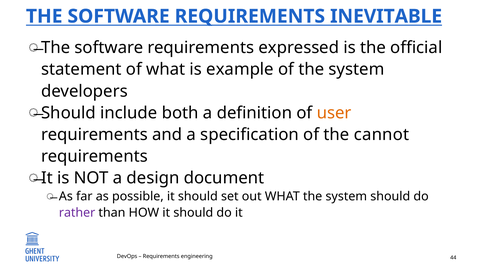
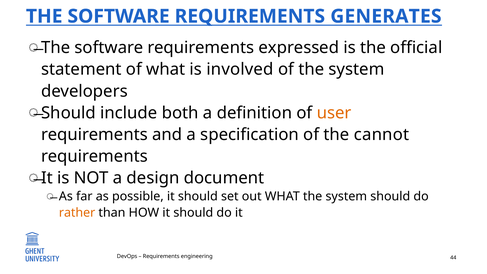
INEVITABLE: INEVITABLE -> GENERATES
example: example -> involved
rather colour: purple -> orange
